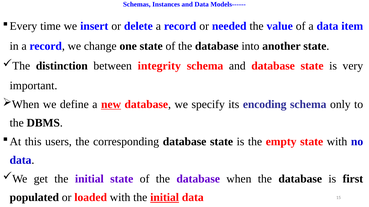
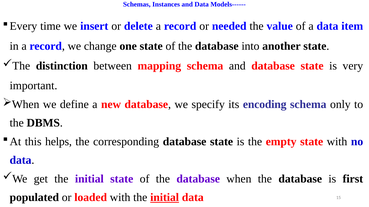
integrity: integrity -> mapping
new underline: present -> none
users: users -> helps
